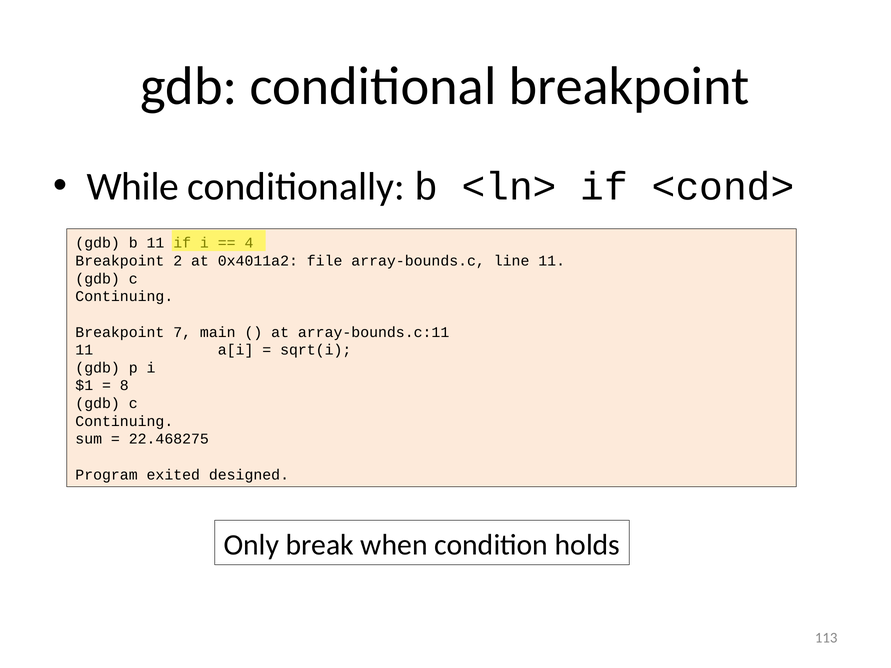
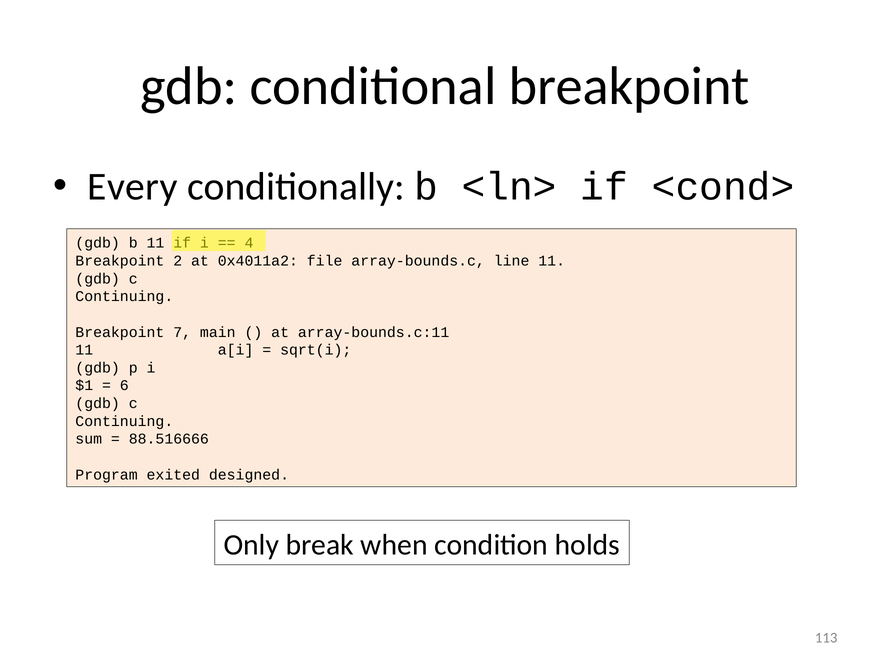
While: While -> Every
8: 8 -> 6
22.468275: 22.468275 -> 88.516666
